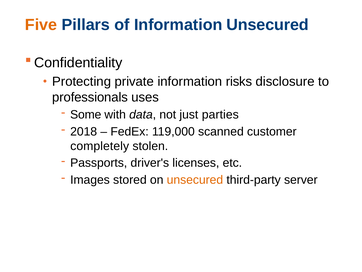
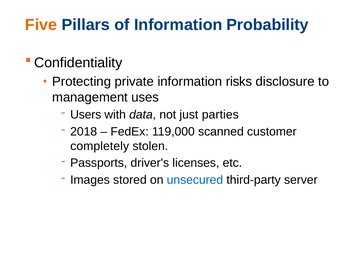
Information Unsecured: Unsecured -> Probability
professionals: professionals -> management
Some: Some -> Users
unsecured at (195, 180) colour: orange -> blue
